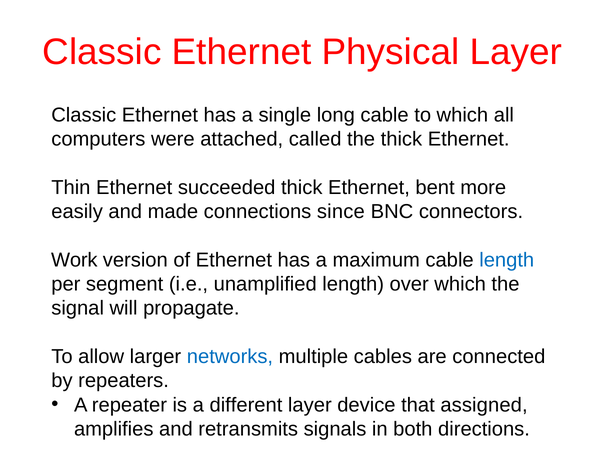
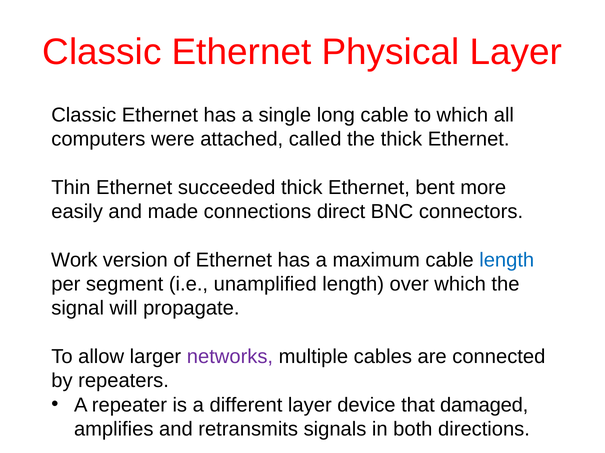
since: since -> direct
networks colour: blue -> purple
assigned: assigned -> damaged
